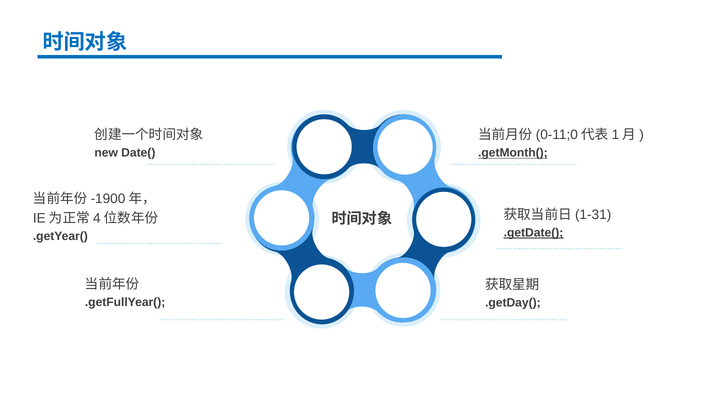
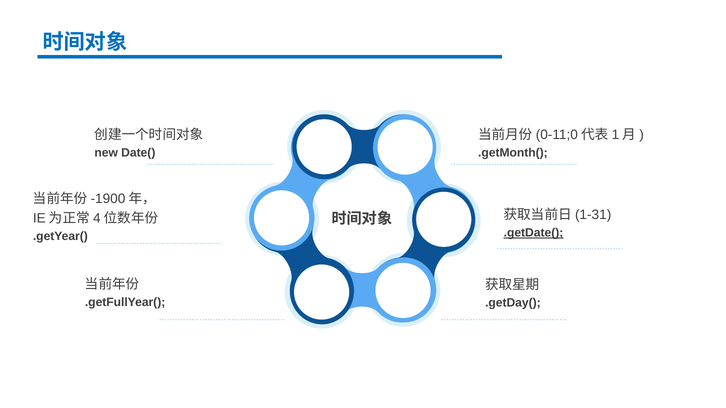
.getMonth( underline: present -> none
